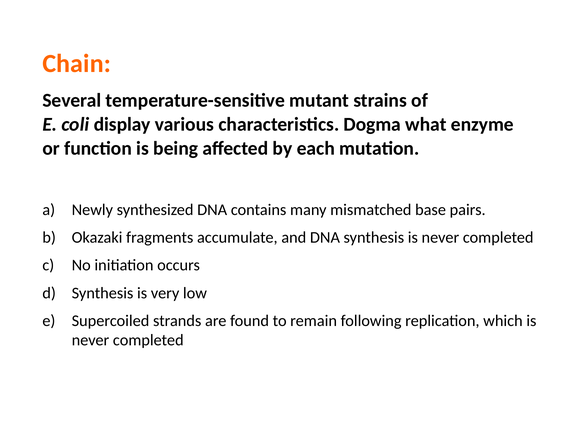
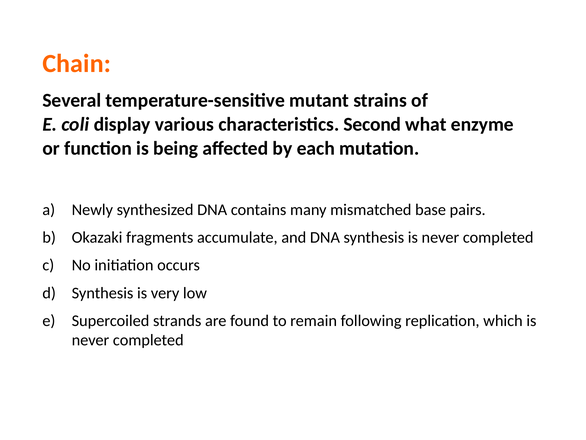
Dogma: Dogma -> Second
